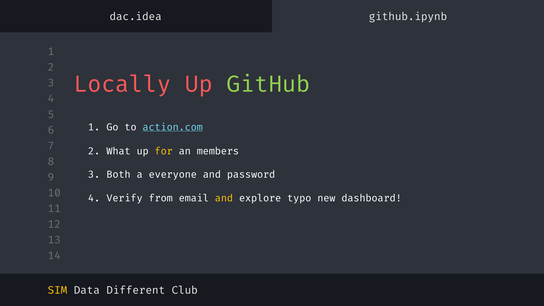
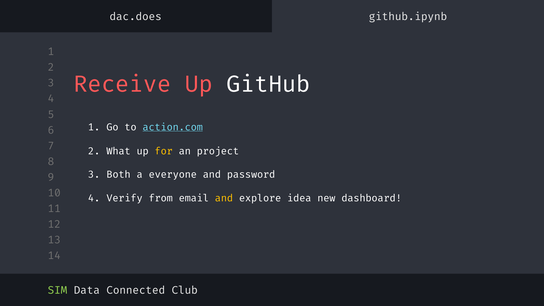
dac.idea: dac.idea -> dac.does
Locally: Locally -> Receive
GitHub colour: light green -> white
members: members -> project
typo: typo -> idea
SIM colour: yellow -> light green
Different: Different -> Connected
